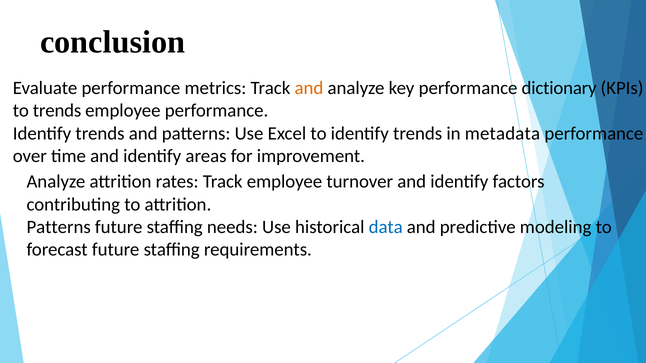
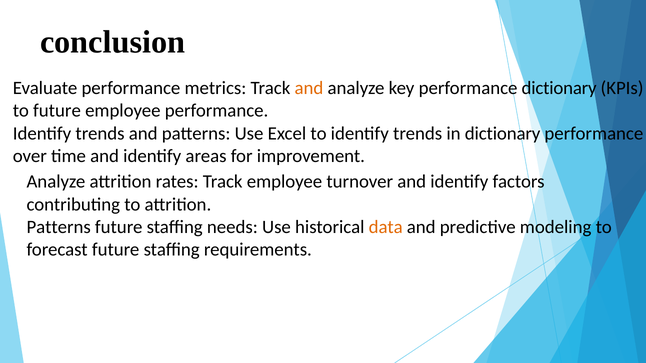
to trends: trends -> future
in metadata: metadata -> dictionary
data colour: blue -> orange
